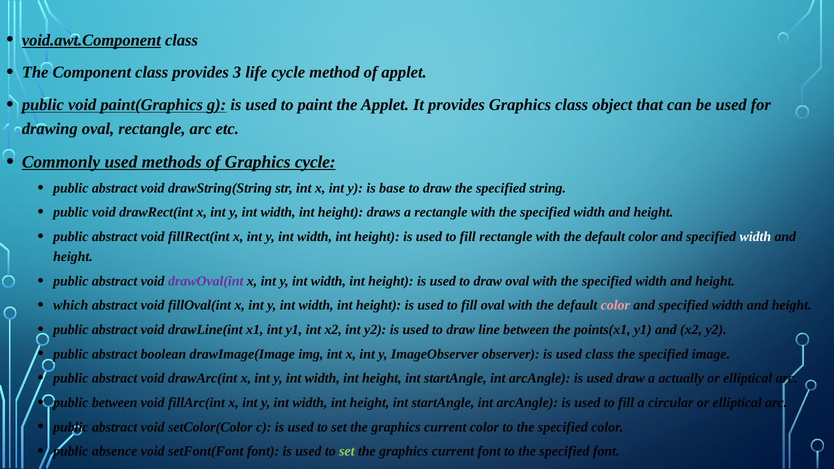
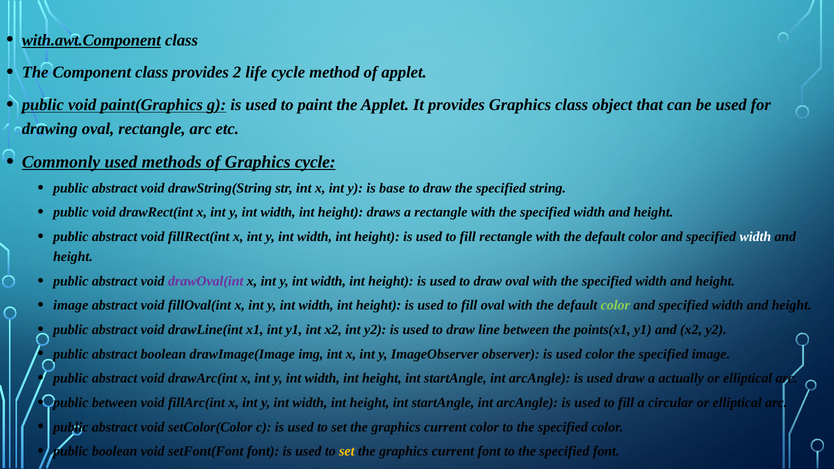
void.awt.Component: void.awt.Component -> with.awt.Component
3: 3 -> 2
which at (71, 305): which -> image
color at (615, 305) colour: pink -> light green
used class: class -> color
public absence: absence -> boolean
set at (347, 451) colour: light green -> yellow
